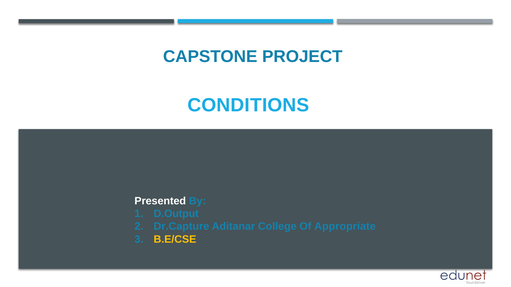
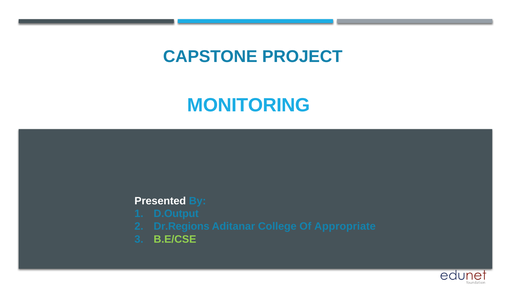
CONDITIONS: CONDITIONS -> MONITORING
Dr.Capture: Dr.Capture -> Dr.Regions
B.E/CSE colour: yellow -> light green
